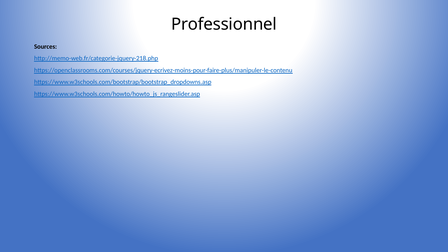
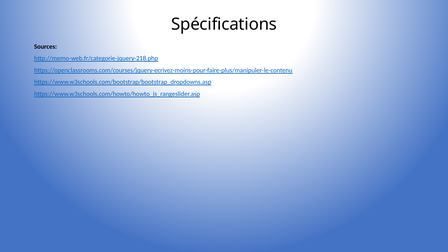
Professionnel: Professionnel -> Spécifications
